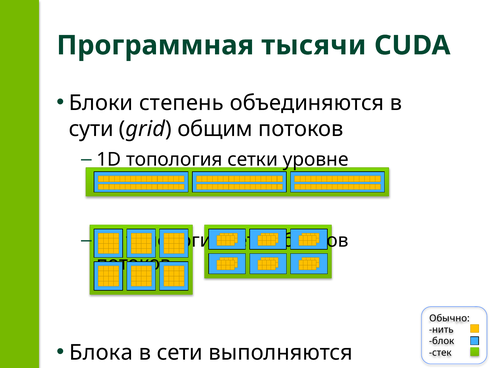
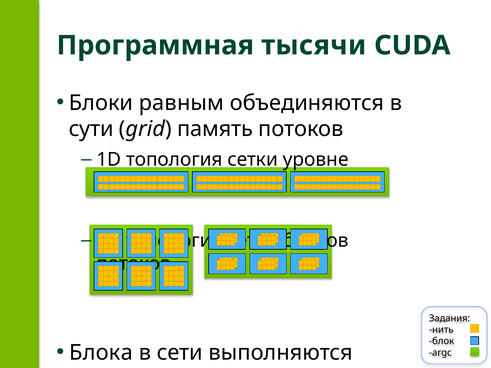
степень: степень -> равным
общим: общим -> память
Обычно: Обычно -> Задания
стек: стек -> argc
